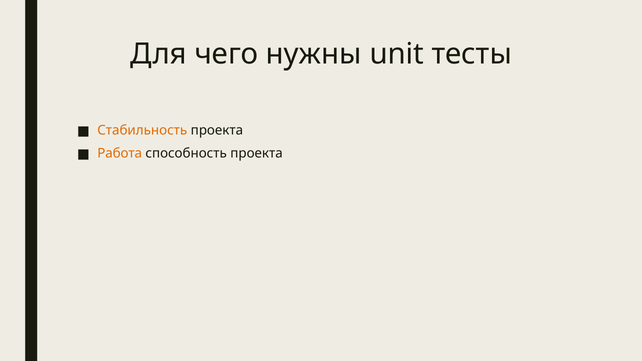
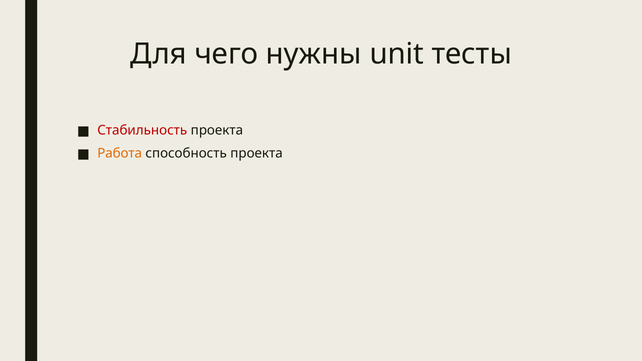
Стабильность colour: orange -> red
